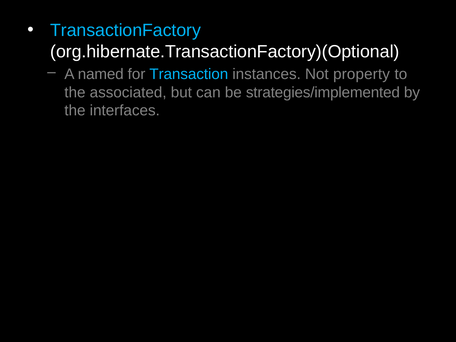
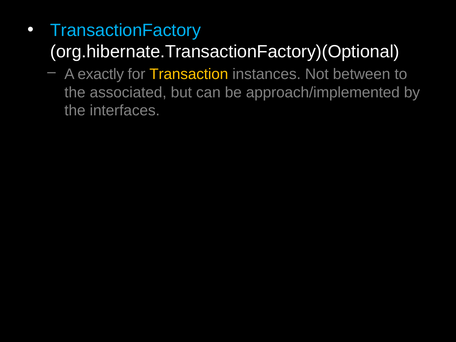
named: named -> exactly
Transaction colour: light blue -> yellow
property: property -> between
strategies/implemented: strategies/implemented -> approach/implemented
